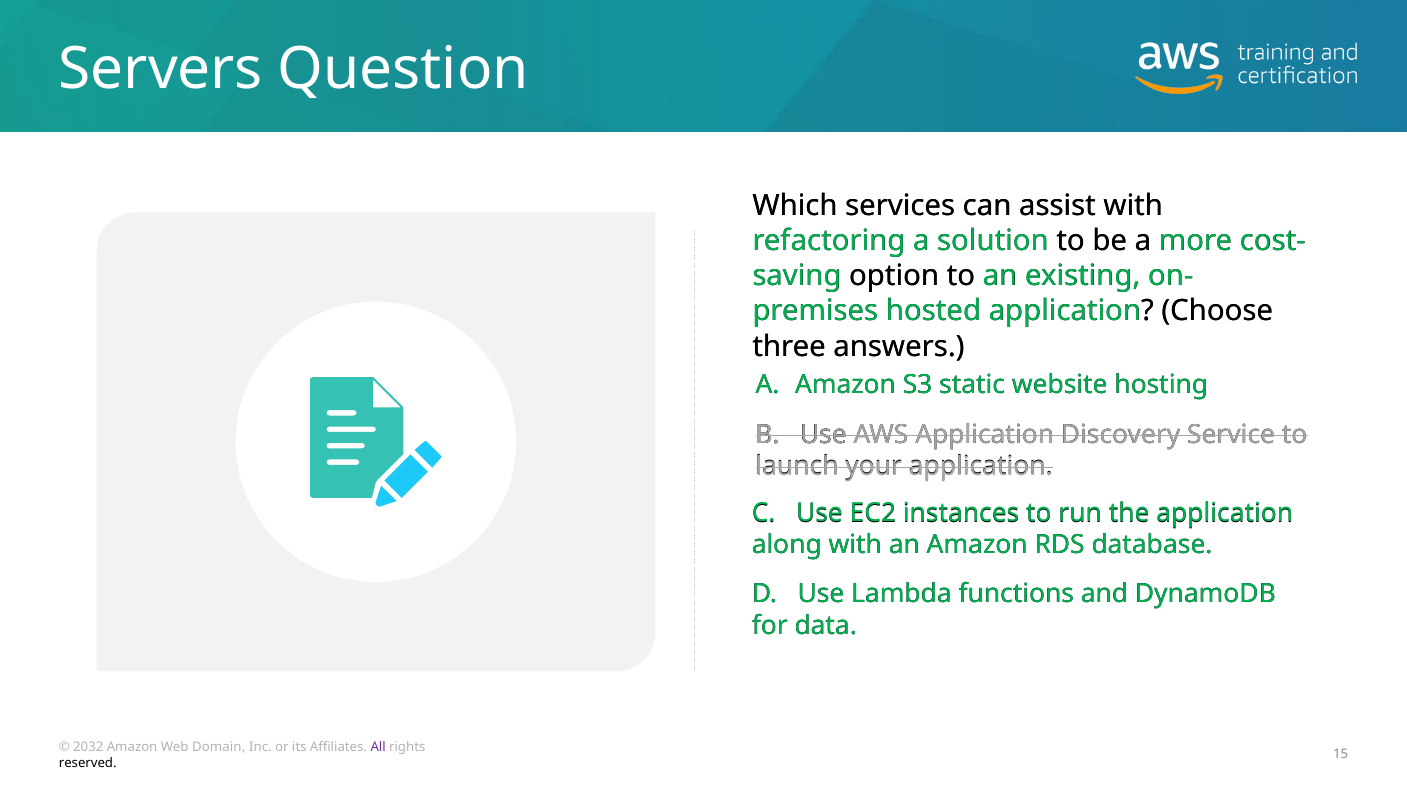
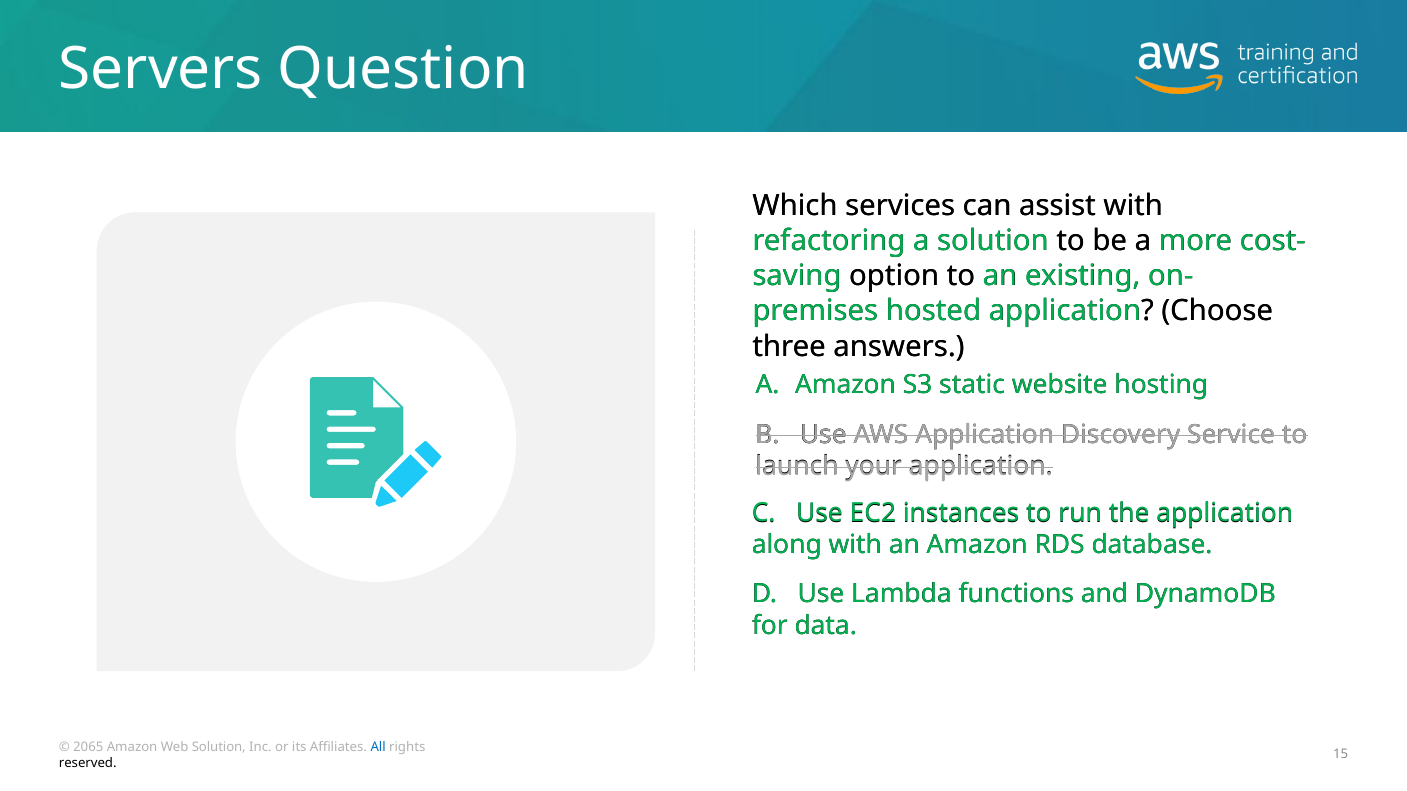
2032: 2032 -> 2065
Web Domain: Domain -> Solution
All colour: purple -> blue
